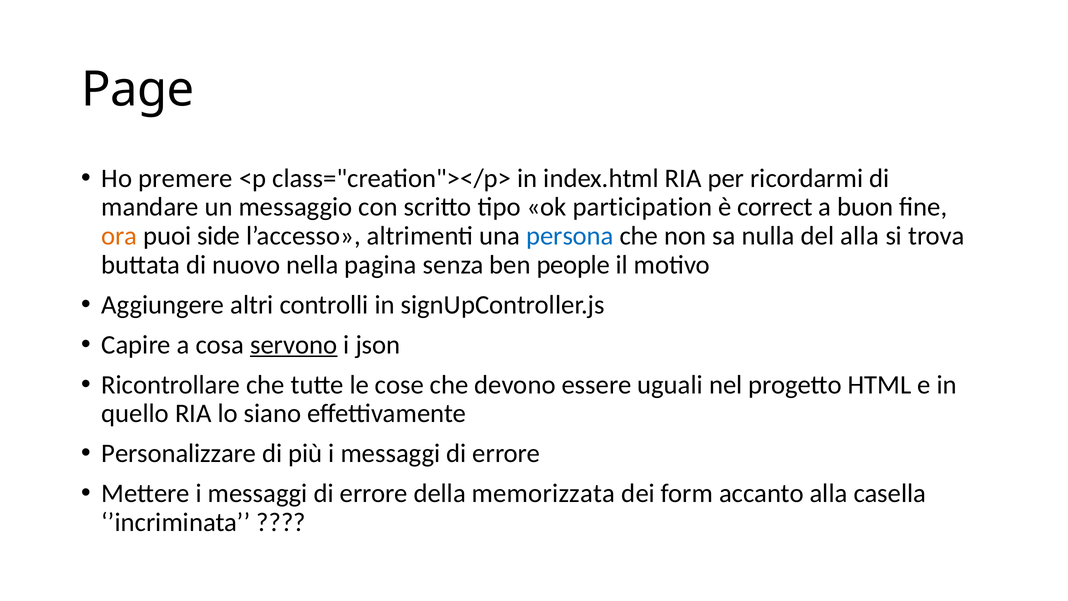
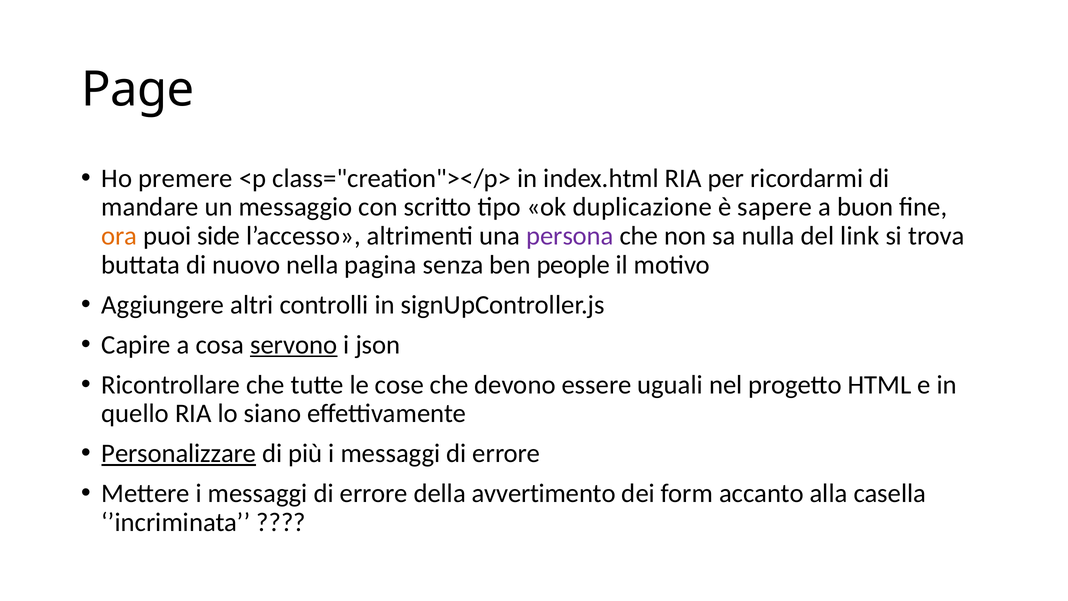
participation: participation -> duplicazione
correct: correct -> sapere
persona colour: blue -> purple
del alla: alla -> link
Personalizzare underline: none -> present
memorizzata: memorizzata -> avvertimento
